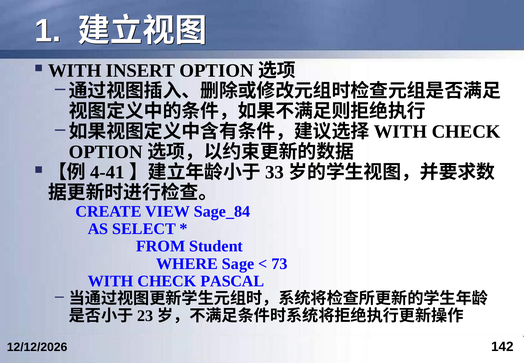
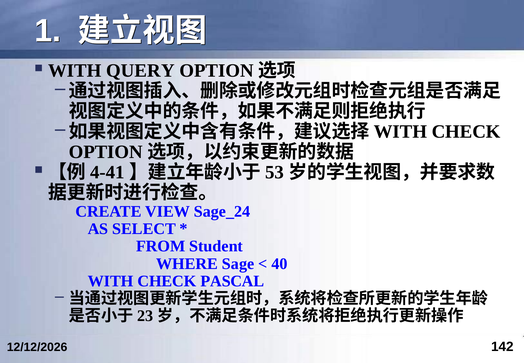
INSERT: INSERT -> QUERY
33: 33 -> 53
Sage_84: Sage_84 -> Sage_24
73: 73 -> 40
